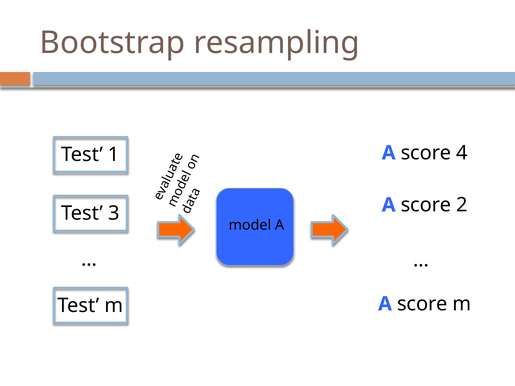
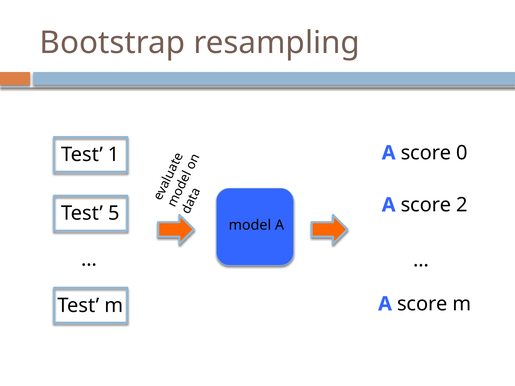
4: 4 -> 0
3: 3 -> 5
